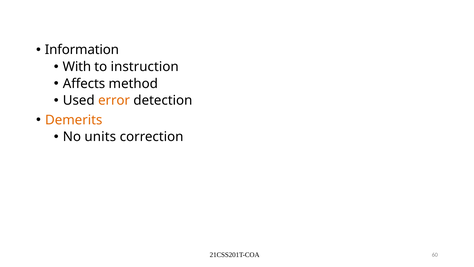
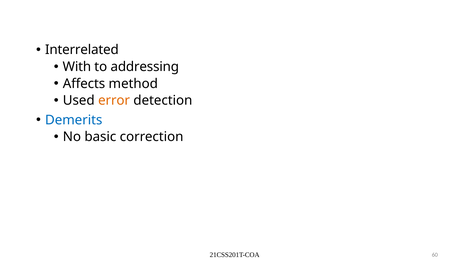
Information: Information -> Interrelated
instruction: instruction -> addressing
Demerits colour: orange -> blue
units: units -> basic
